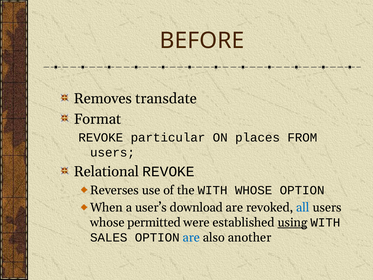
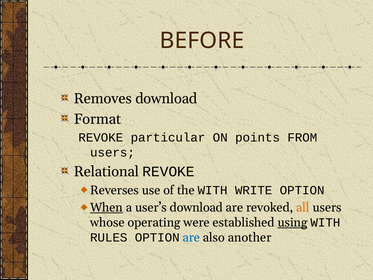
Removes transdate: transdate -> download
places: places -> points
WITH WHOSE: WHOSE -> WRITE
When underline: none -> present
all colour: blue -> orange
permitted: permitted -> operating
SALES: SALES -> RULES
